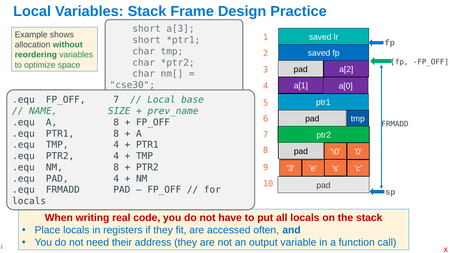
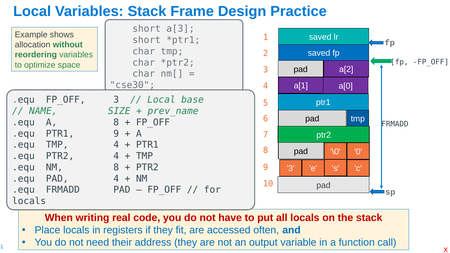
FP_OFF 7: 7 -> 3
PTR1 8: 8 -> 9
